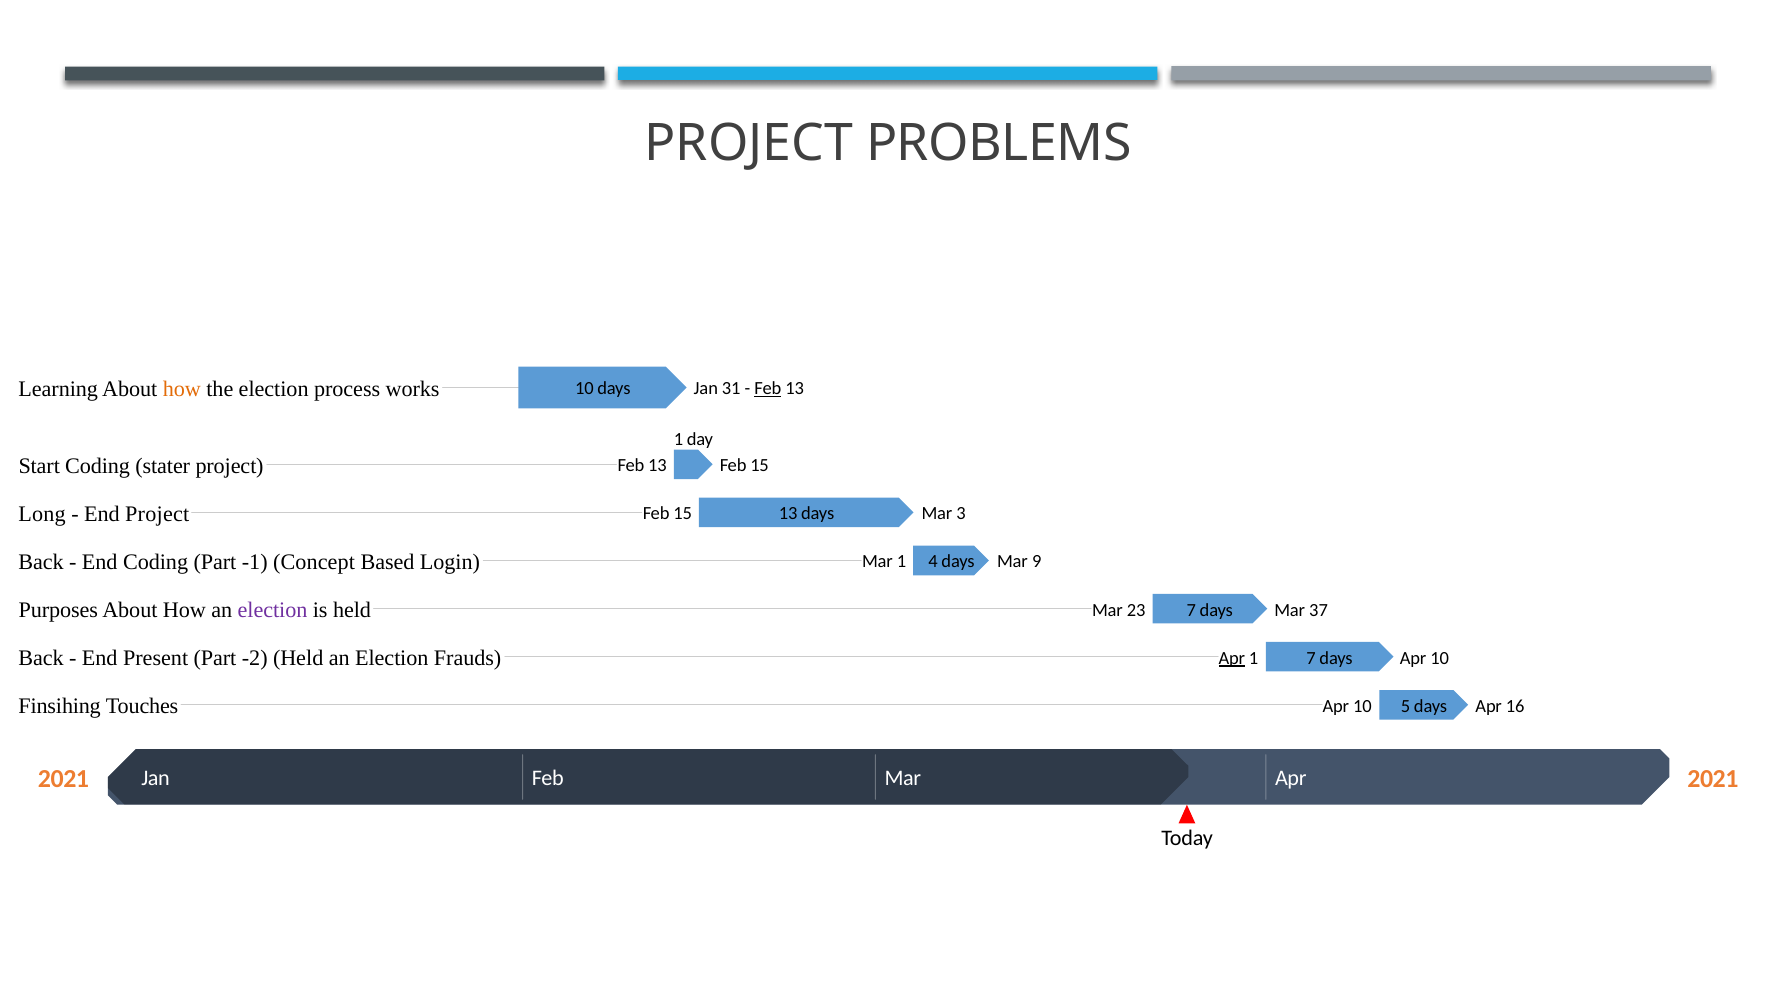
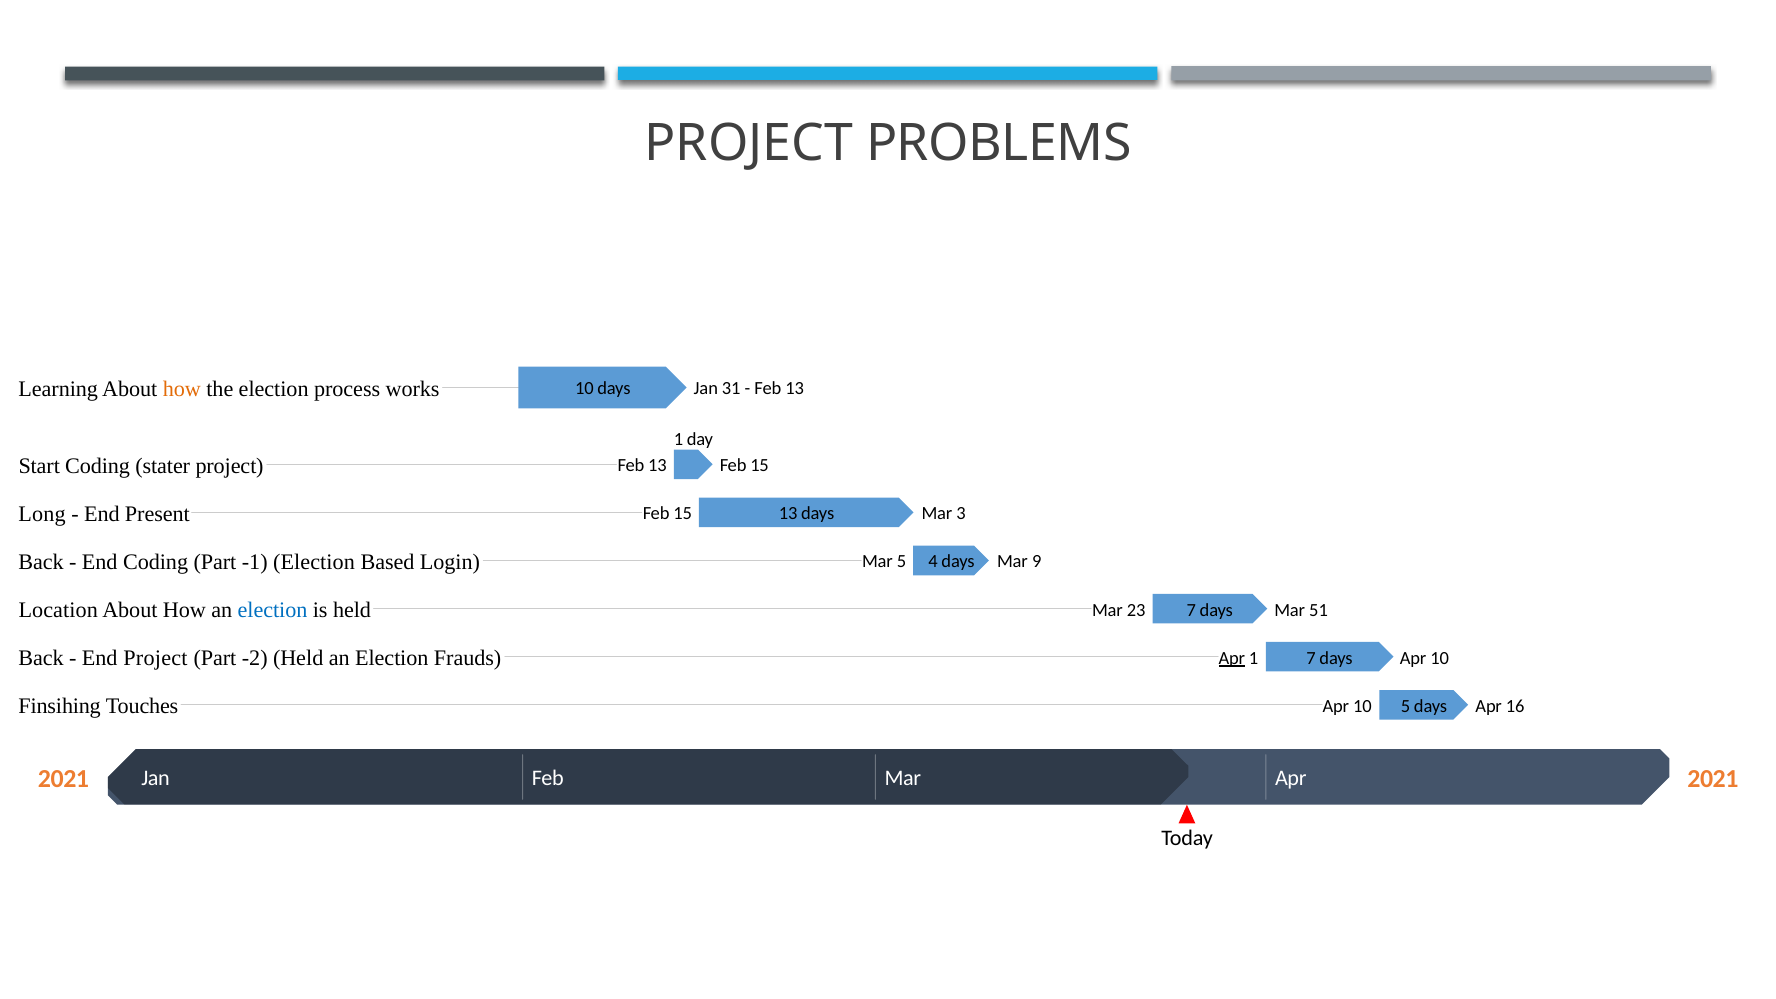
Feb at (768, 389) underline: present -> none
End Project: Project -> Present
-1 Concept: Concept -> Election
Mar 1: 1 -> 5
Purposes: Purposes -> Location
election at (273, 610) colour: purple -> blue
37: 37 -> 51
End Present: Present -> Project
